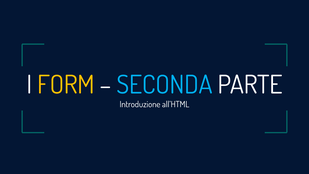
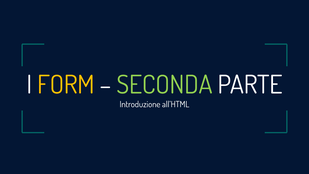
SECONDA colour: light blue -> light green
